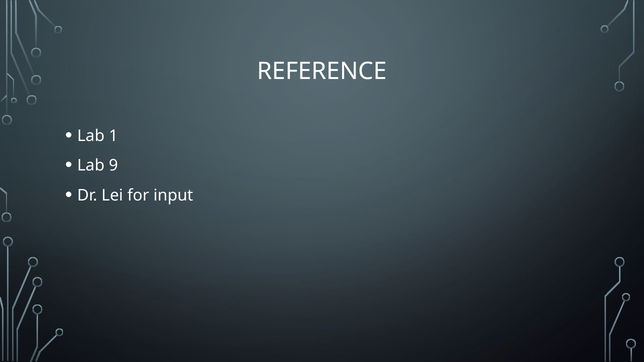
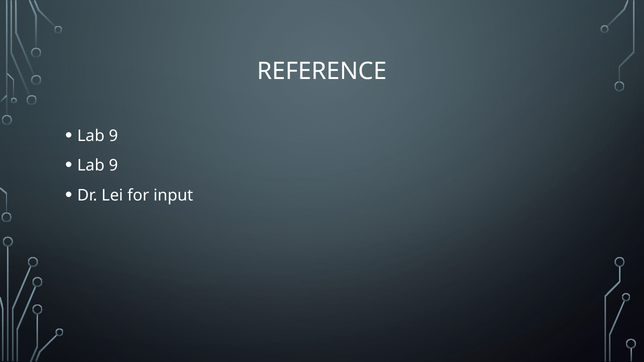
1 at (113, 136): 1 -> 9
